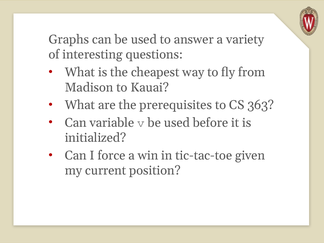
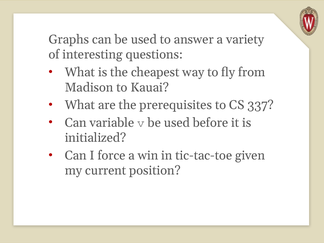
363: 363 -> 337
